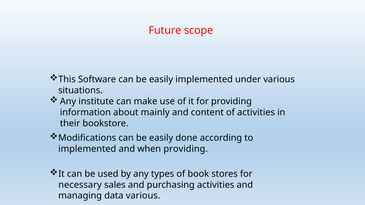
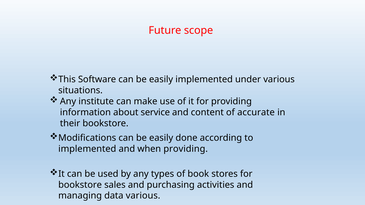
mainly: mainly -> service
of activities: activities -> accurate
necessary at (80, 185): necessary -> bookstore
